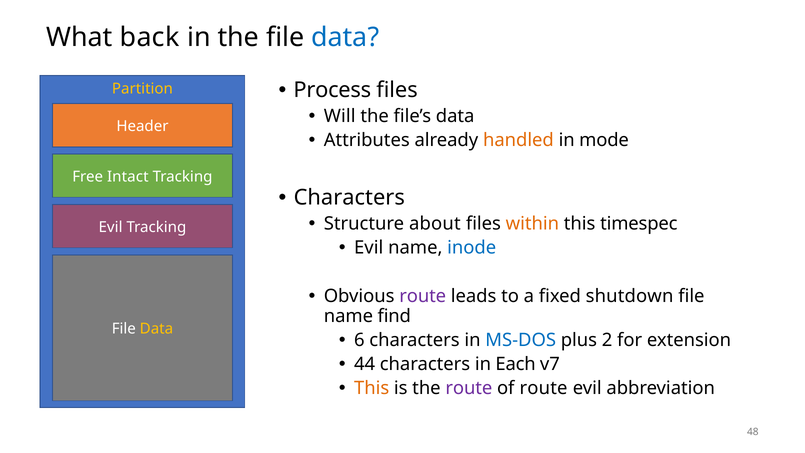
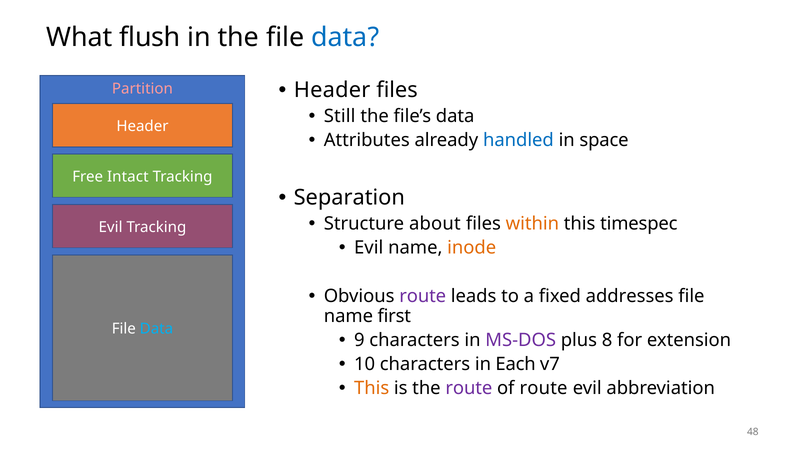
back: back -> flush
Process at (332, 90): Process -> Header
Partition colour: yellow -> pink
Will: Will -> Still
handled colour: orange -> blue
mode: mode -> space
Characters at (349, 198): Characters -> Separation
inode colour: blue -> orange
shutdown: shutdown -> addresses
find: find -> first
Data at (156, 329) colour: yellow -> light blue
6: 6 -> 9
MS-DOS colour: blue -> purple
2: 2 -> 8
44: 44 -> 10
